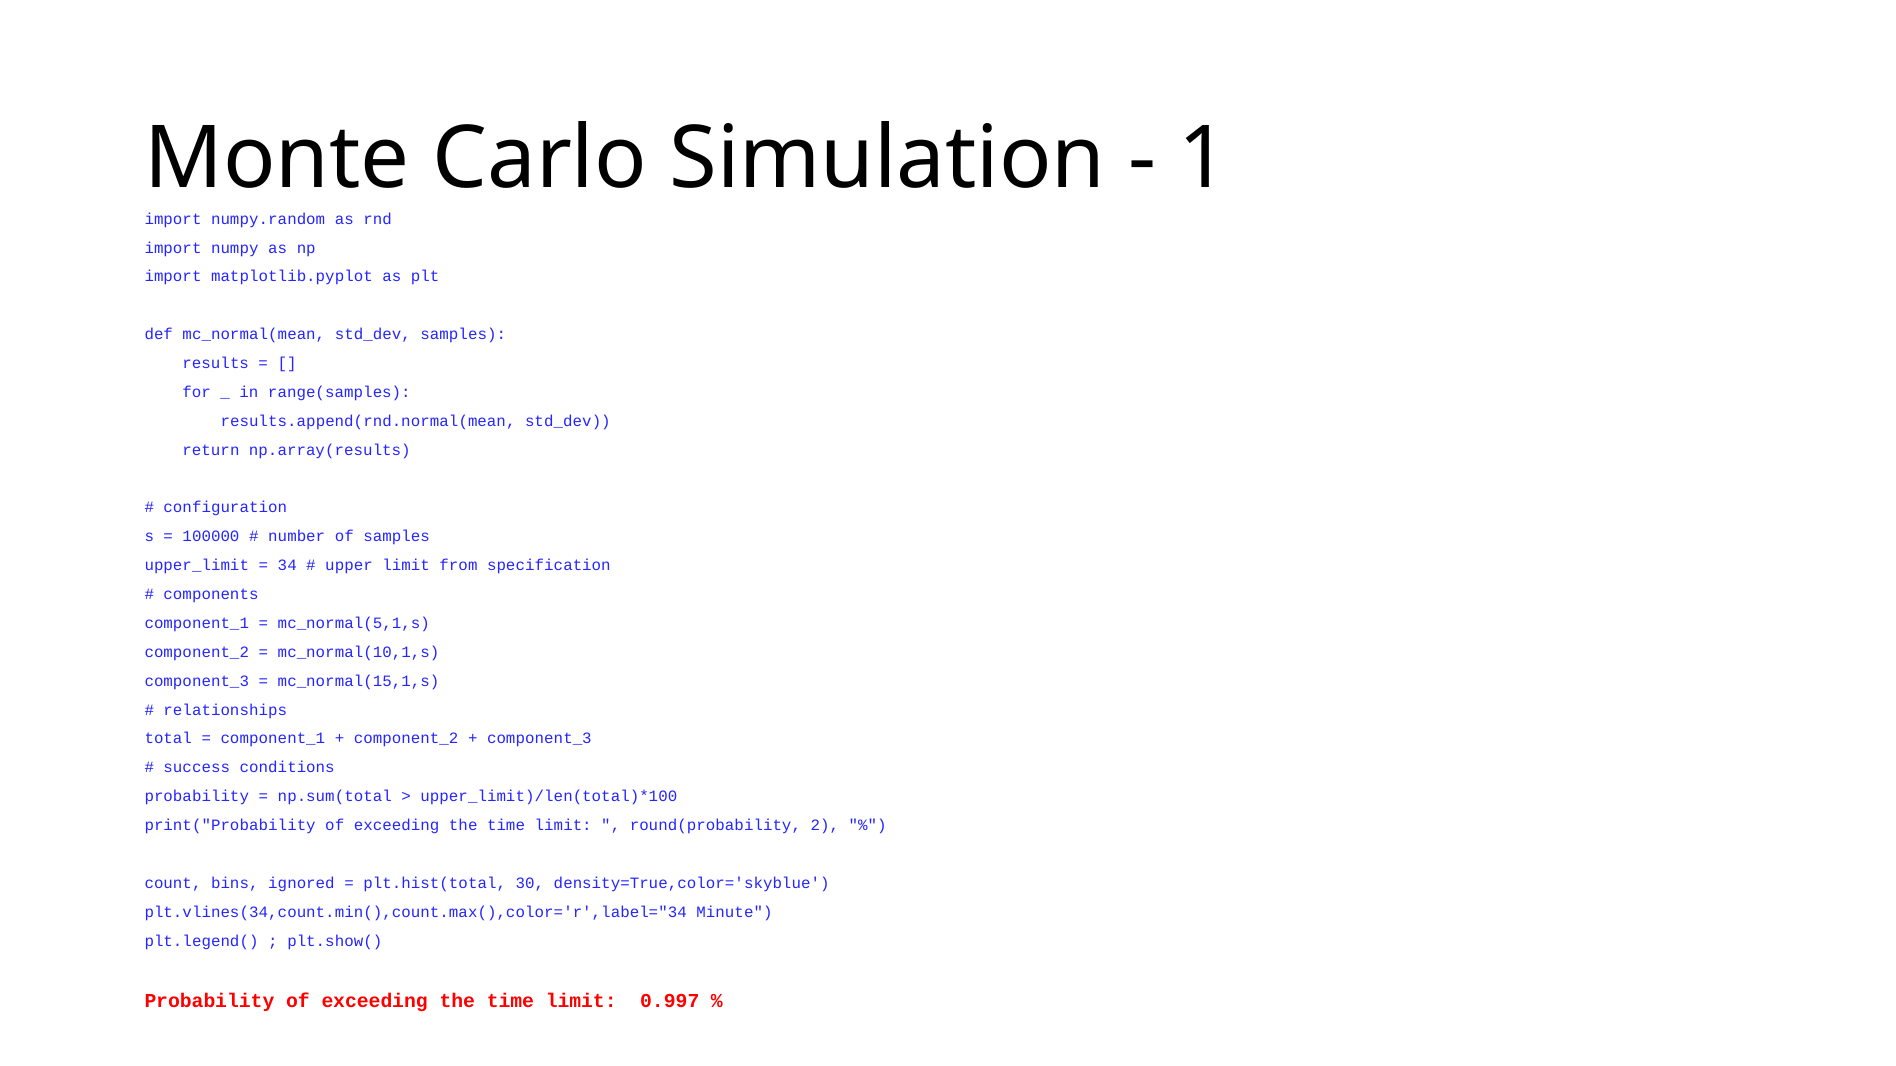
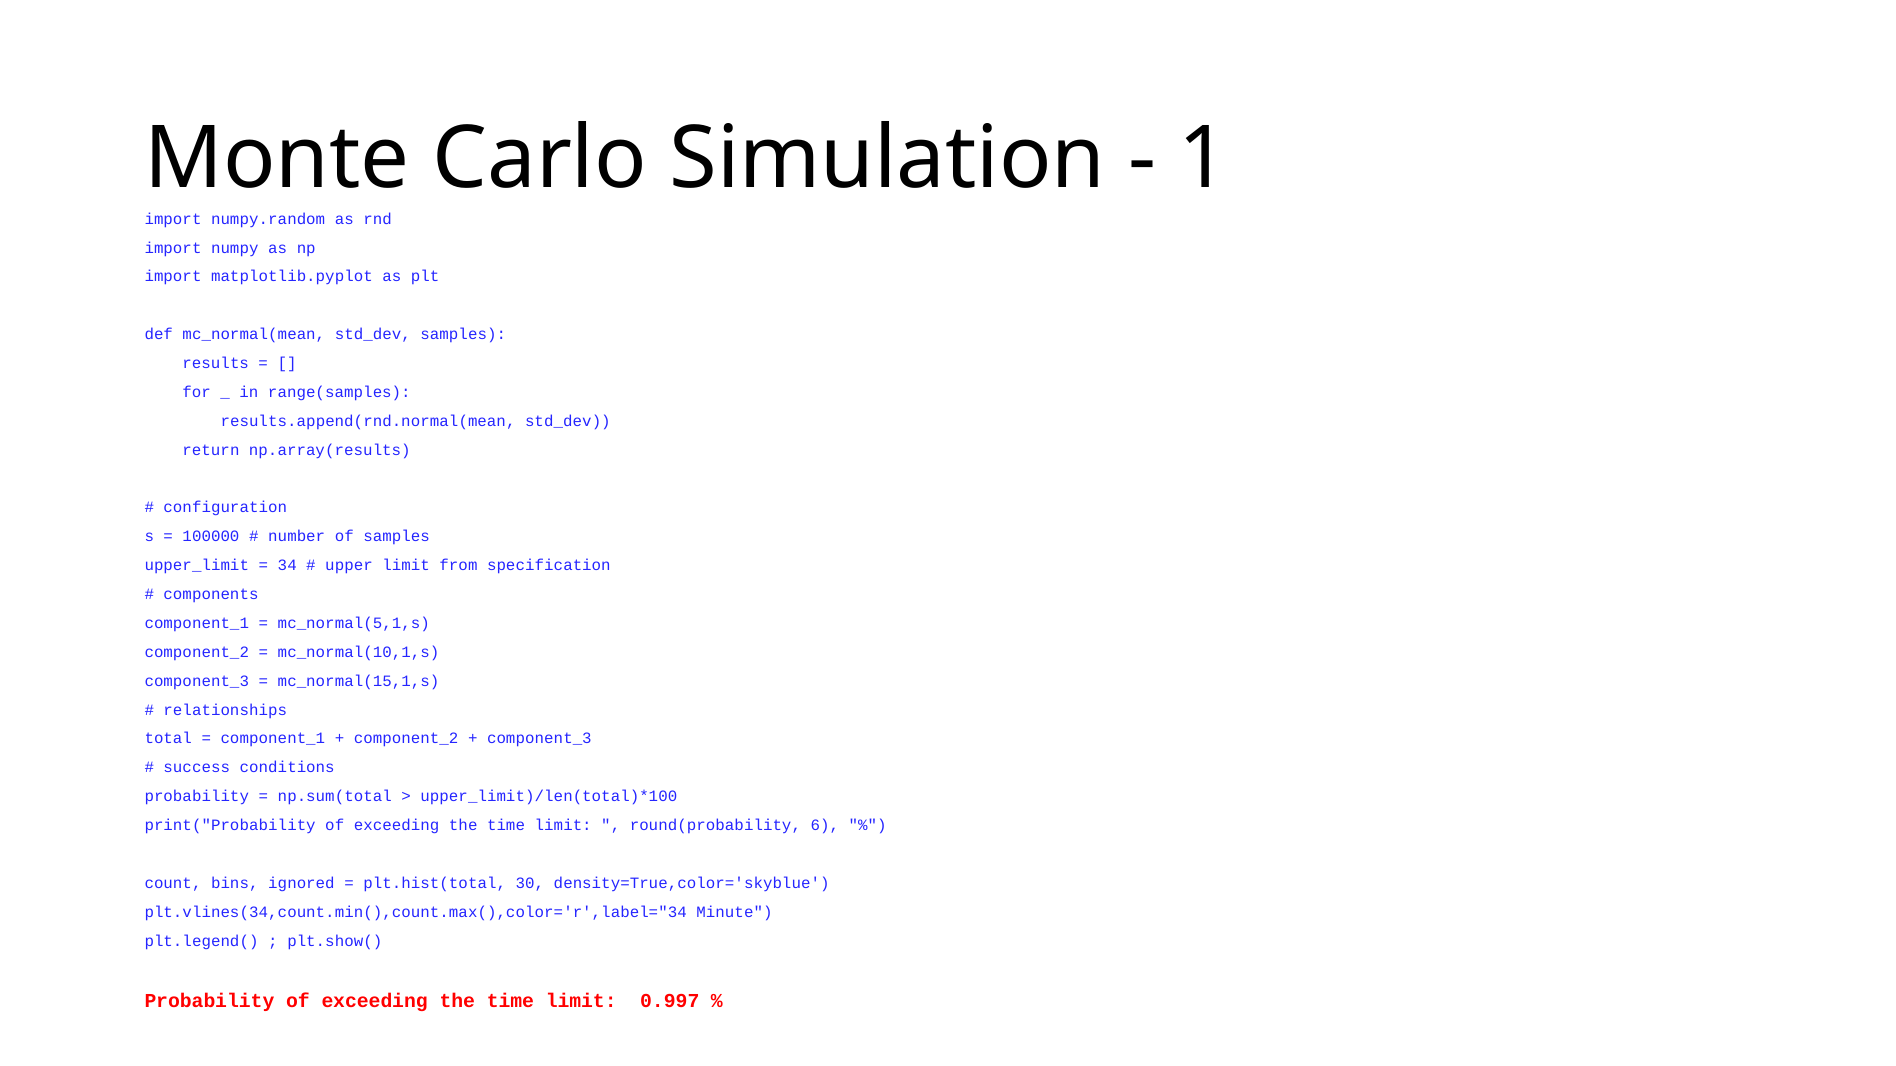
2: 2 -> 6
